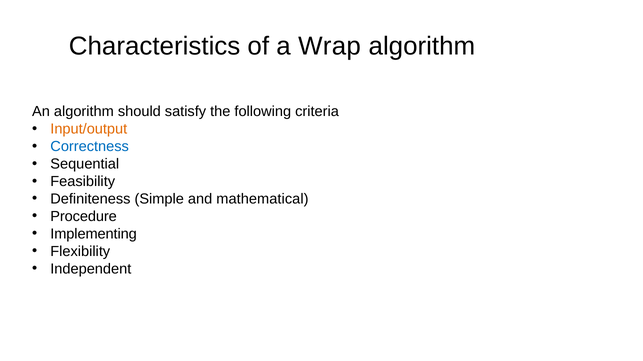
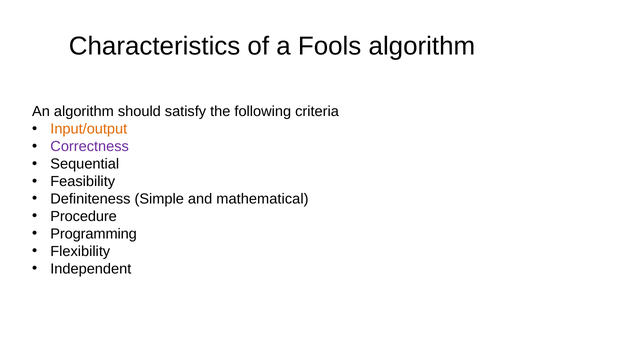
Wrap: Wrap -> Fools
Correctness colour: blue -> purple
Implementing: Implementing -> Programming
